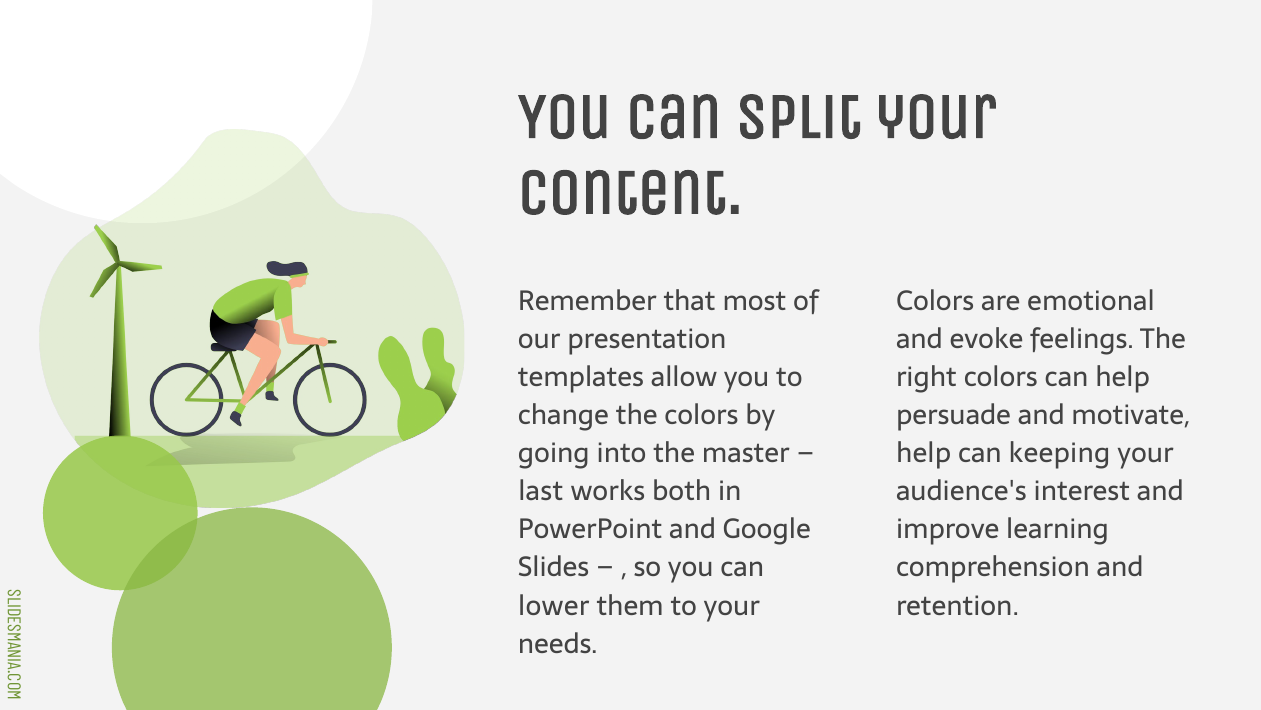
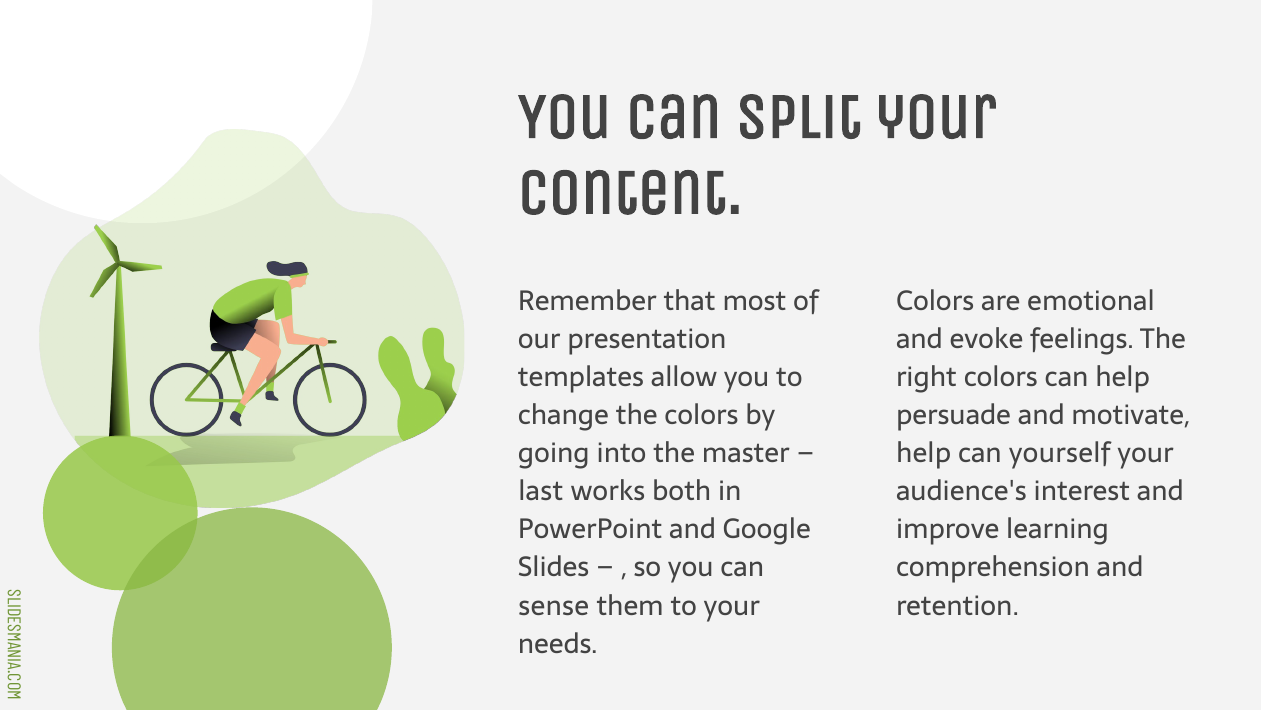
keeping: keeping -> yourself
lower: lower -> sense
